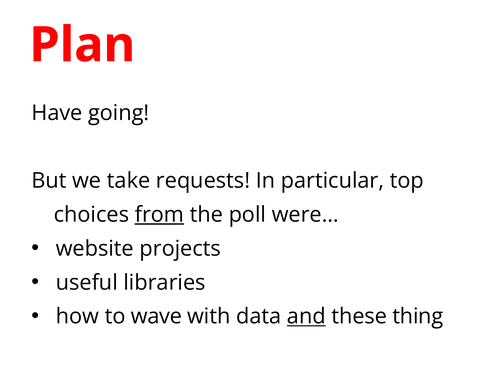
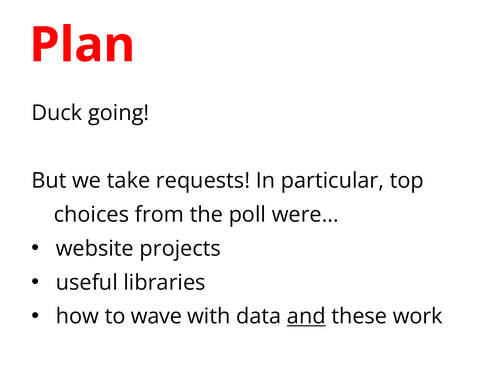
Have: Have -> Duck
from underline: present -> none
thing: thing -> work
